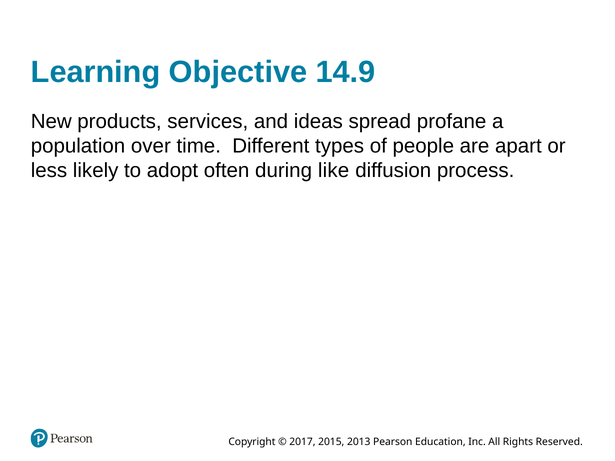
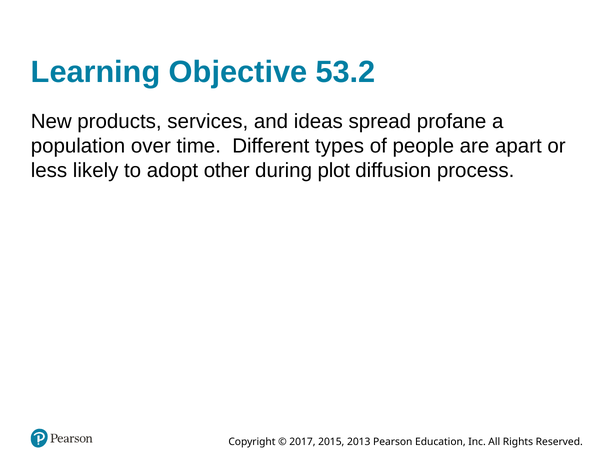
14.9: 14.9 -> 53.2
often: often -> other
like: like -> plot
